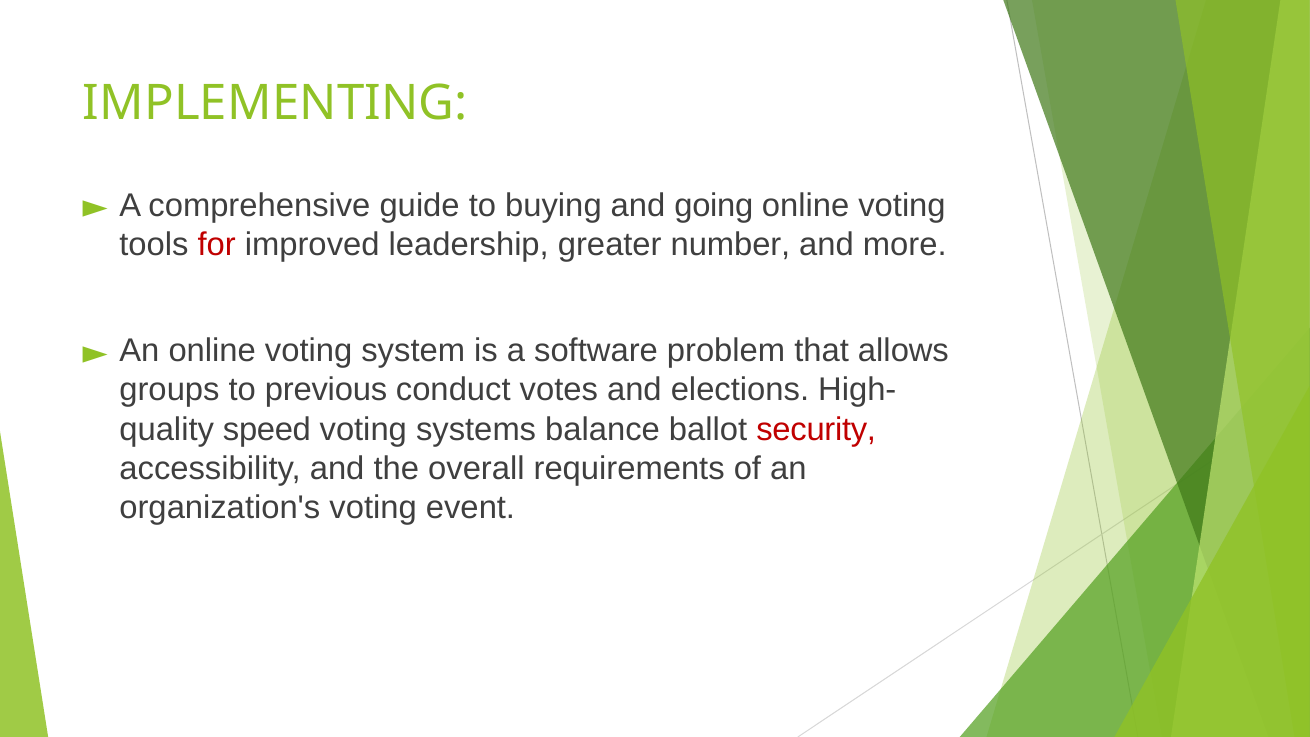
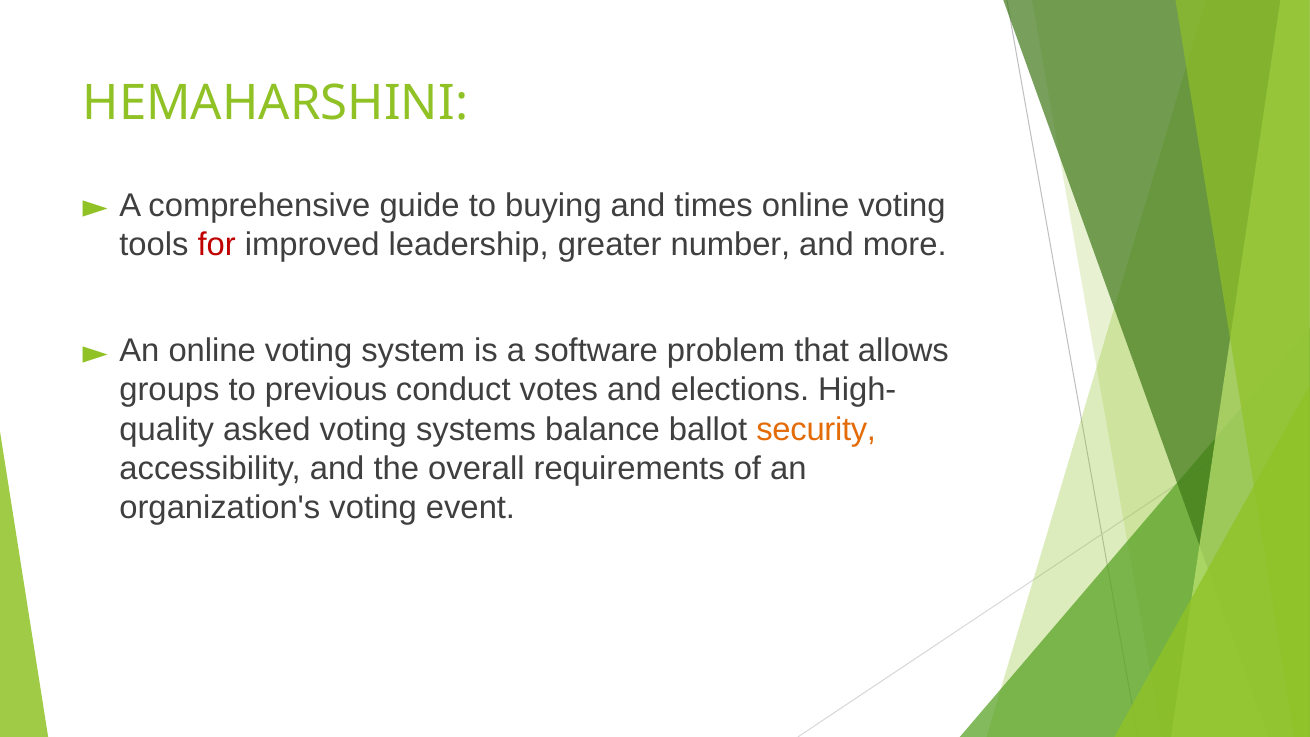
IMPLEMENTING: IMPLEMENTING -> HEMAHARSHINI
going: going -> times
speed: speed -> asked
security colour: red -> orange
